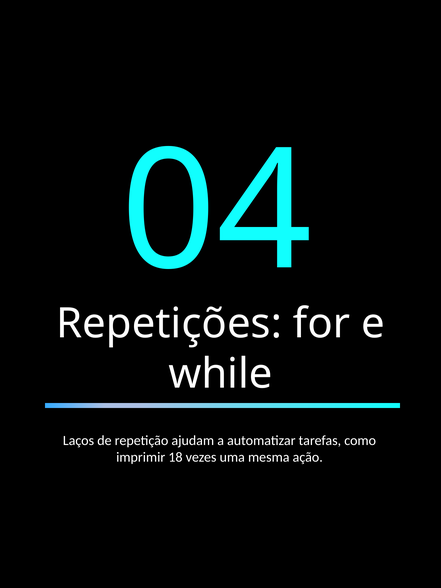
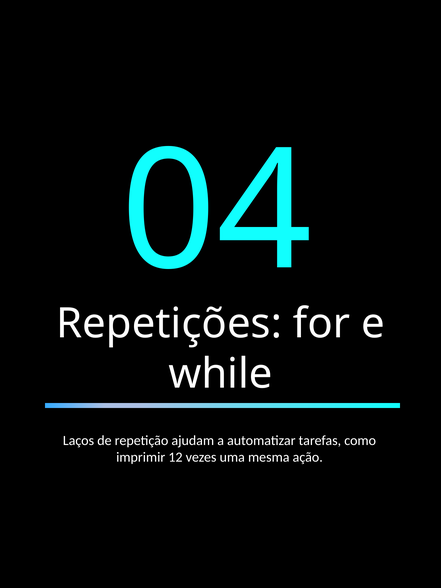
18: 18 -> 12
